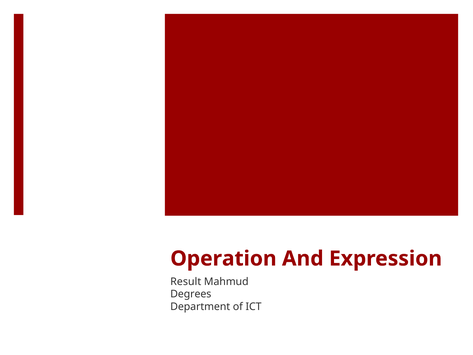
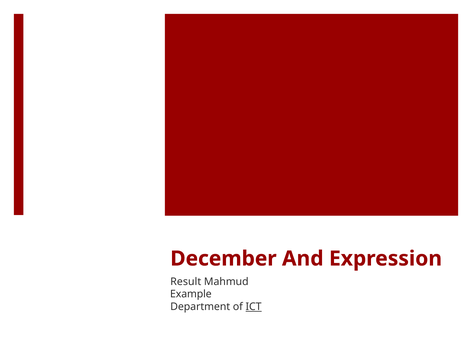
Operation: Operation -> December
Degrees: Degrees -> Example
ICT underline: none -> present
